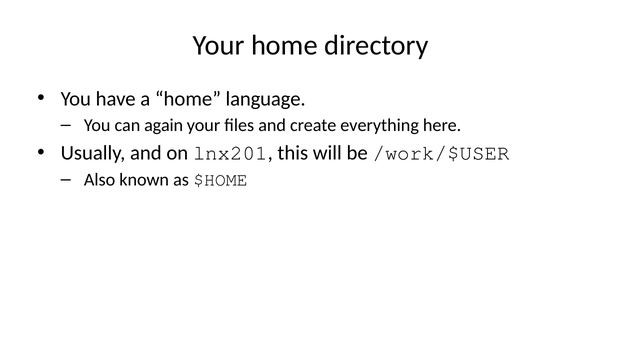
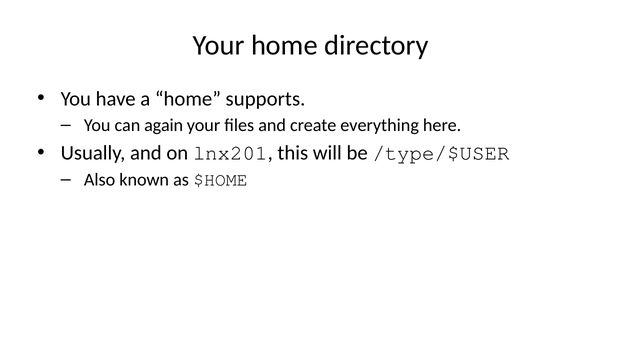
language: language -> supports
/work/$USER: /work/$USER -> /type/$USER
